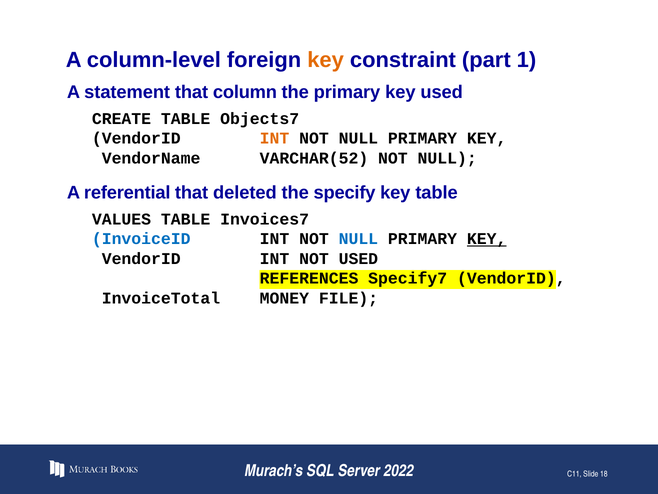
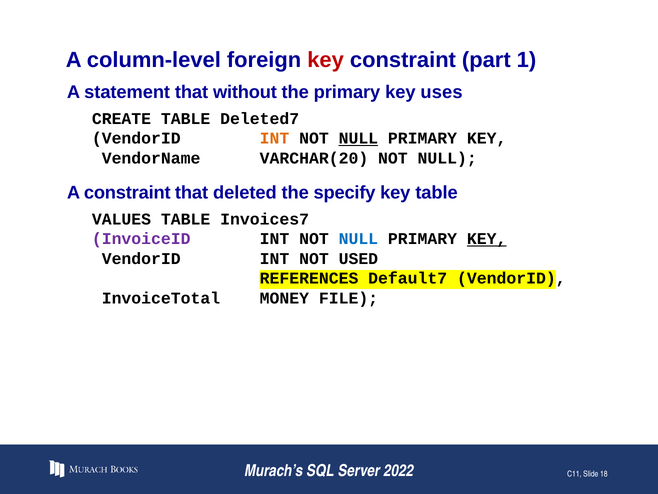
key at (326, 60) colour: orange -> red
column: column -> without
key used: used -> uses
Objects7: Objects7 -> Deleted7
NULL at (358, 138) underline: none -> present
VARCHAR(52: VARCHAR(52 -> VARCHAR(20
A referential: referential -> constraint
InvoiceID colour: blue -> purple
Specify7: Specify7 -> Default7
